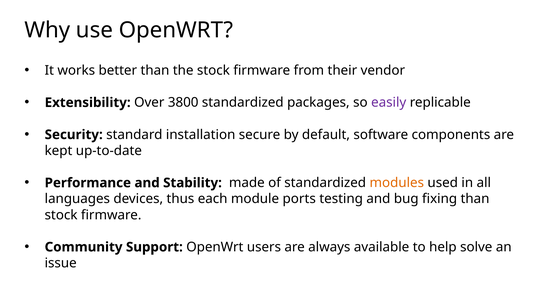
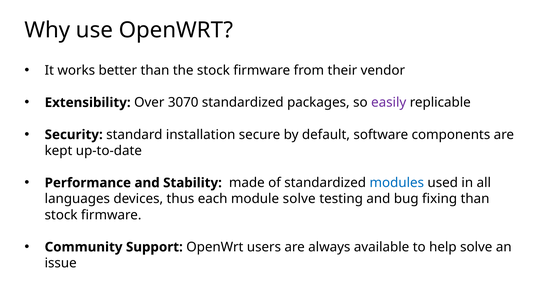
3800: 3800 -> 3070
modules colour: orange -> blue
module ports: ports -> solve
